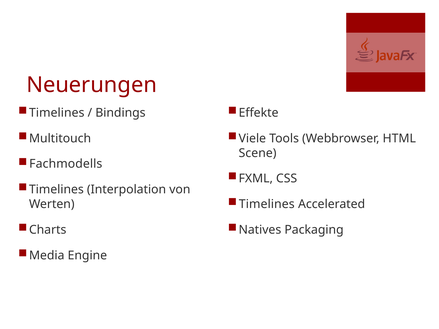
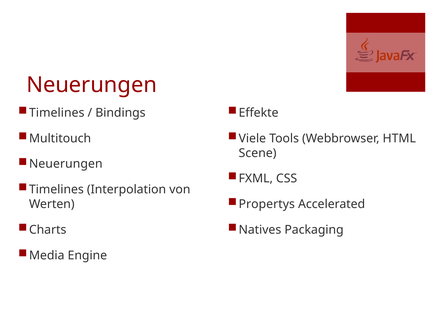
Fachmodells at (66, 164): Fachmodells -> Neuerungen
Timelines at (267, 204): Timelines -> Propertys
